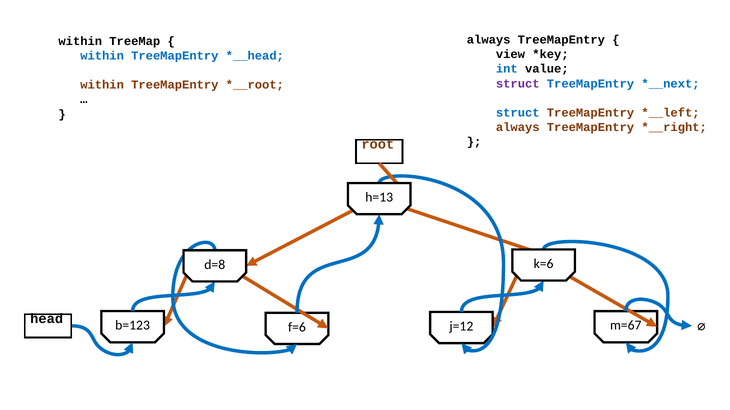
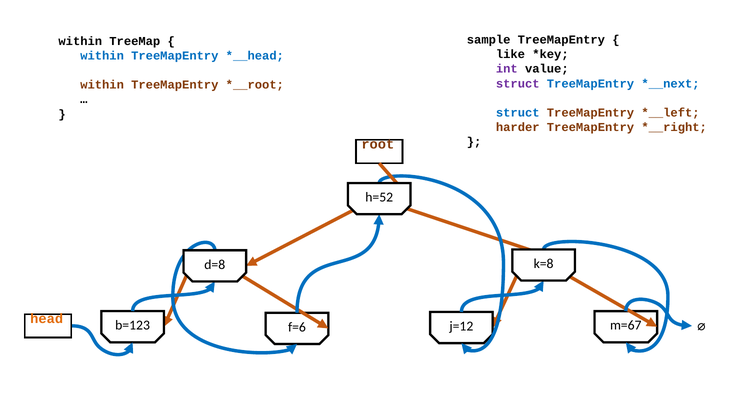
always at (489, 40): always -> sample
view: view -> like
int colour: blue -> purple
always at (518, 127): always -> harder
h=13: h=13 -> h=52
k=6: k=6 -> k=8
head colour: black -> orange
